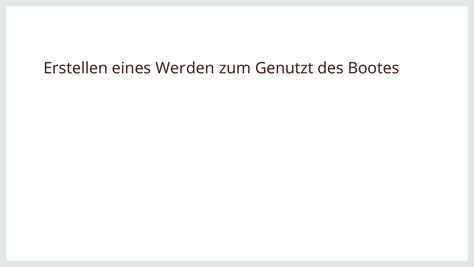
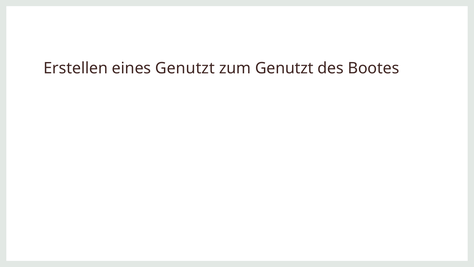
eines Werden: Werden -> Genutzt
